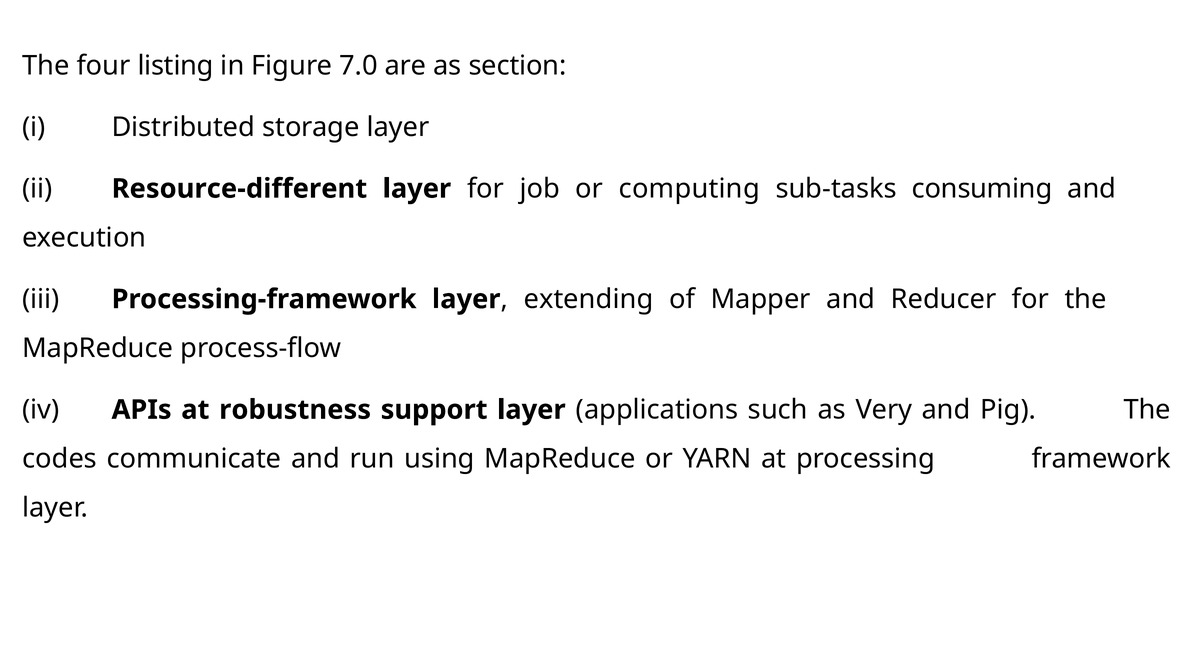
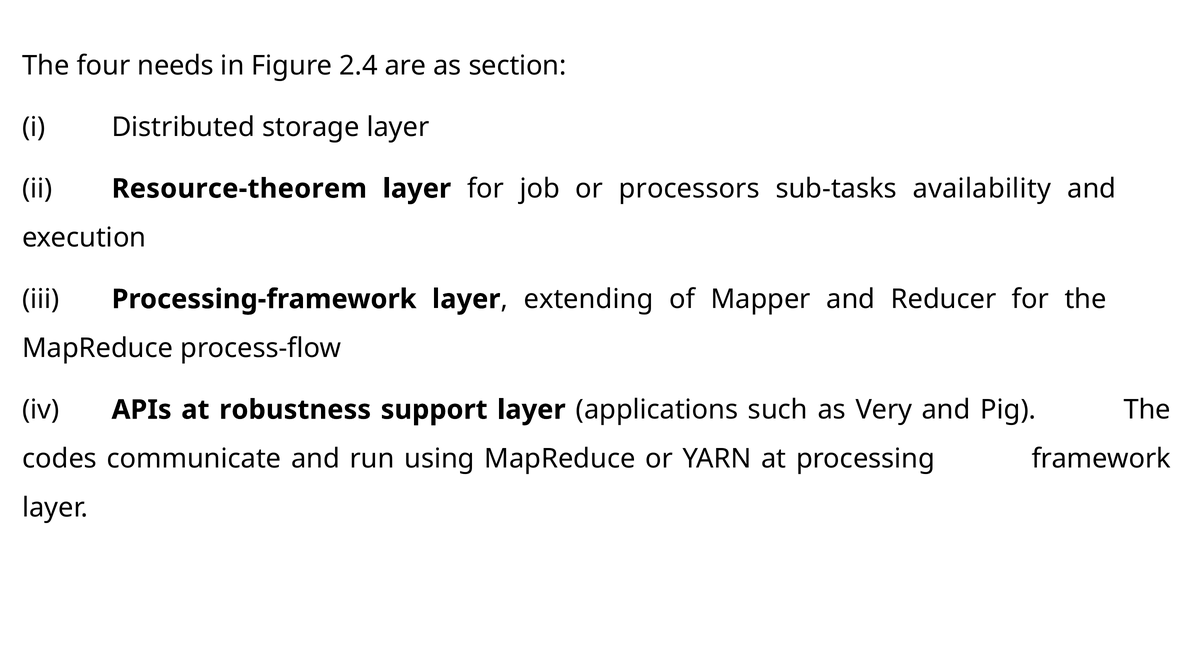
listing: listing -> needs
7.0: 7.0 -> 2.4
Resource-different: Resource-different -> Resource-theorem
computing: computing -> processors
consuming: consuming -> availability
